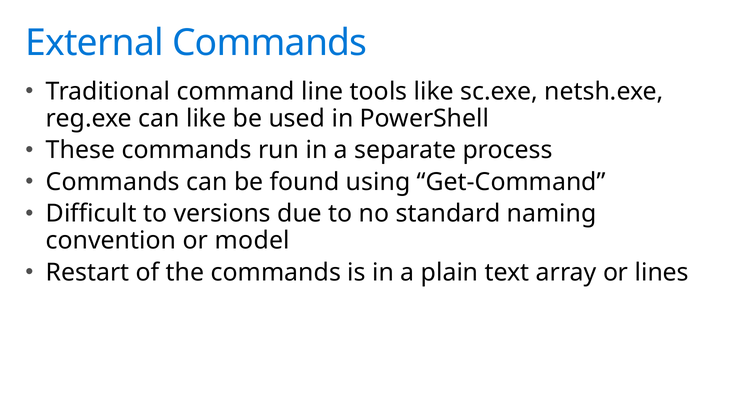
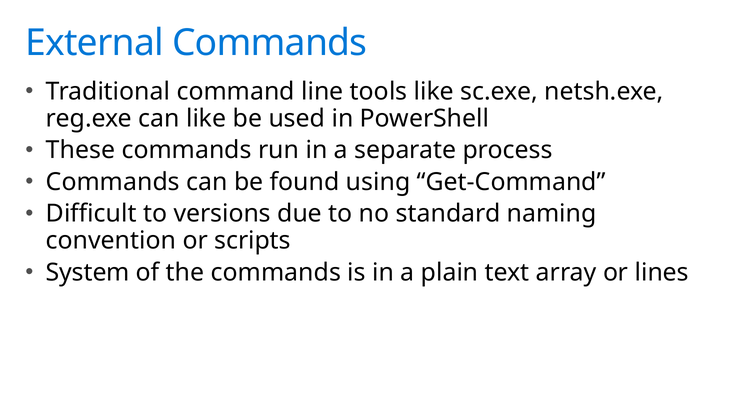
model: model -> scripts
Restart: Restart -> System
